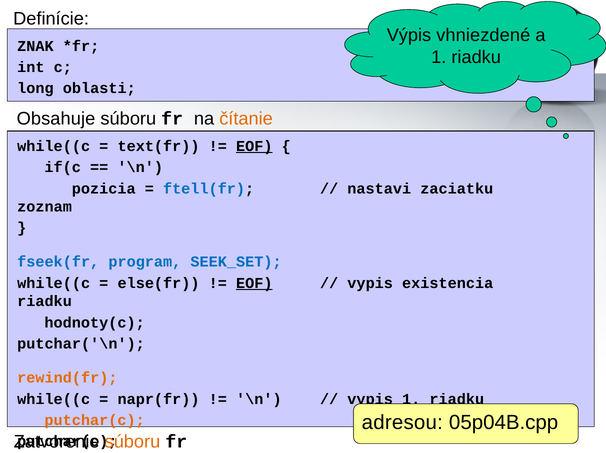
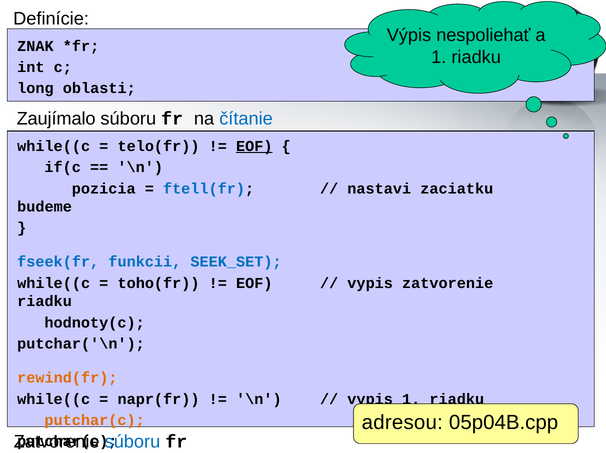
vhniezdené: vhniezdené -> nespoliehať
Obsahuje: Obsahuje -> Zaujímalo
čítanie colour: orange -> blue
text(fr: text(fr -> telo(fr
zoznam: zoznam -> budeme
program: program -> funkcii
else(fr: else(fr -> toho(fr
EOF at (254, 283) underline: present -> none
vypis existencia: existencia -> zatvorenie
súboru at (132, 442) colour: orange -> blue
